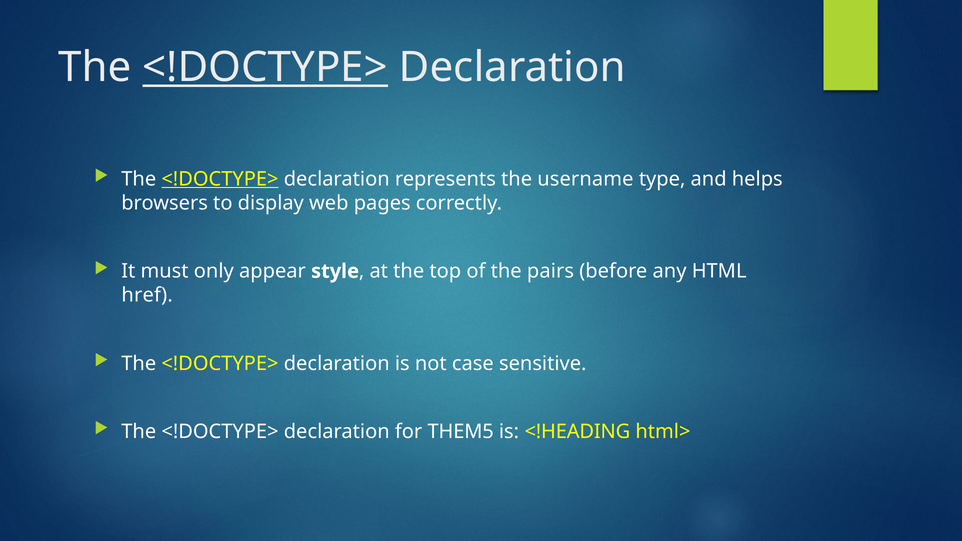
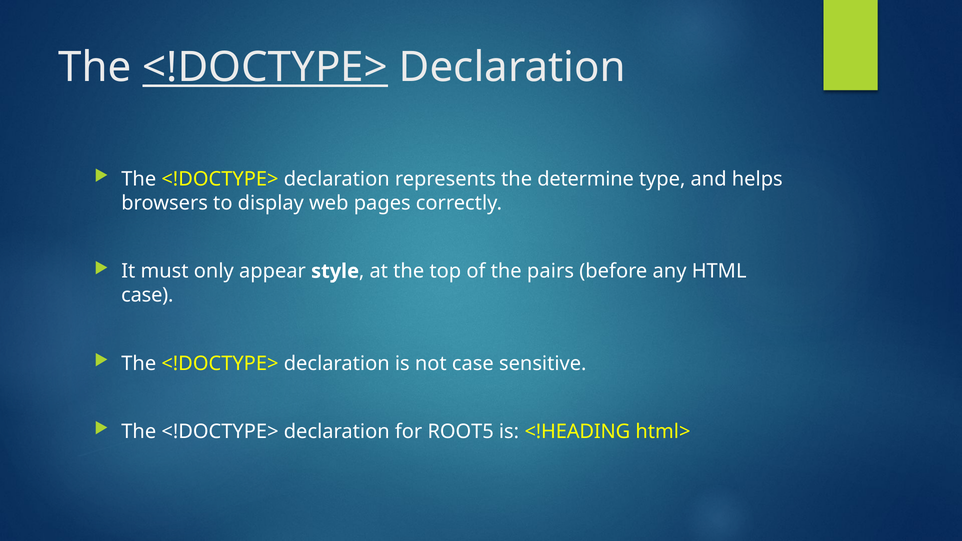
<!DOCTYPE> at (220, 179) underline: present -> none
username: username -> determine
href at (147, 295): href -> case
THEM5: THEM5 -> ROOT5
